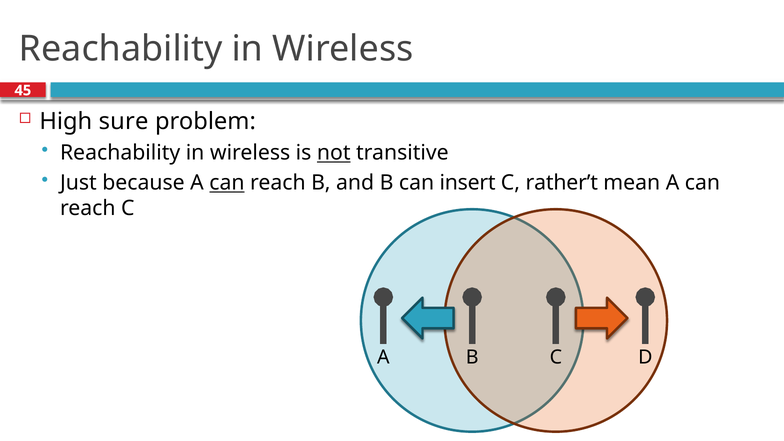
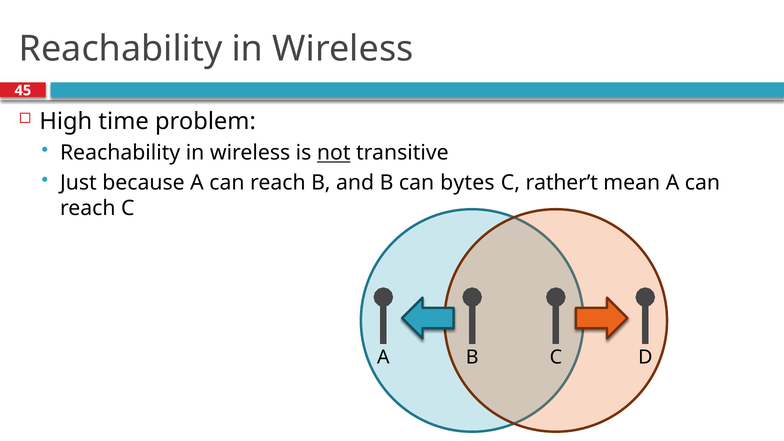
sure: sure -> time
can at (227, 183) underline: present -> none
insert: insert -> bytes
